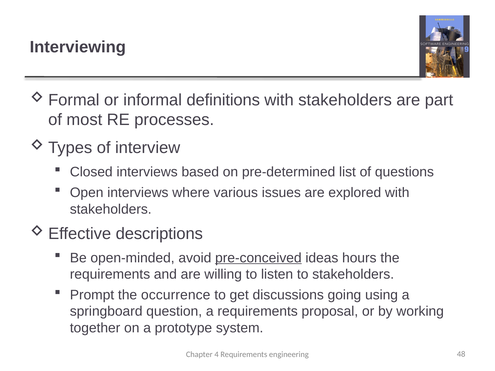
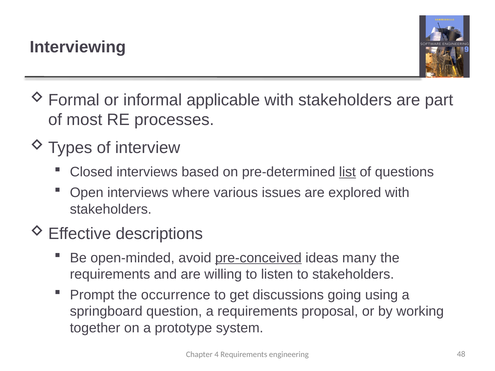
definitions: definitions -> applicable
list underline: none -> present
hours: hours -> many
